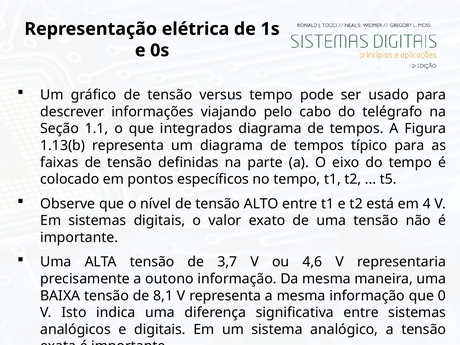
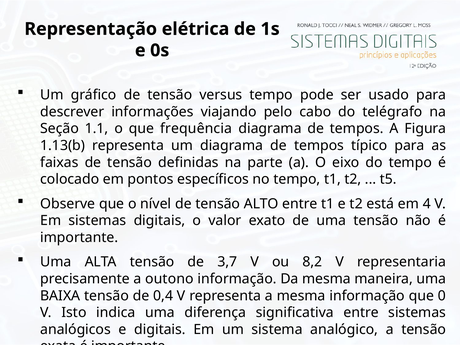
integrados: integrados -> frequência
4,6: 4,6 -> 8,2
8,1: 8,1 -> 0,4
